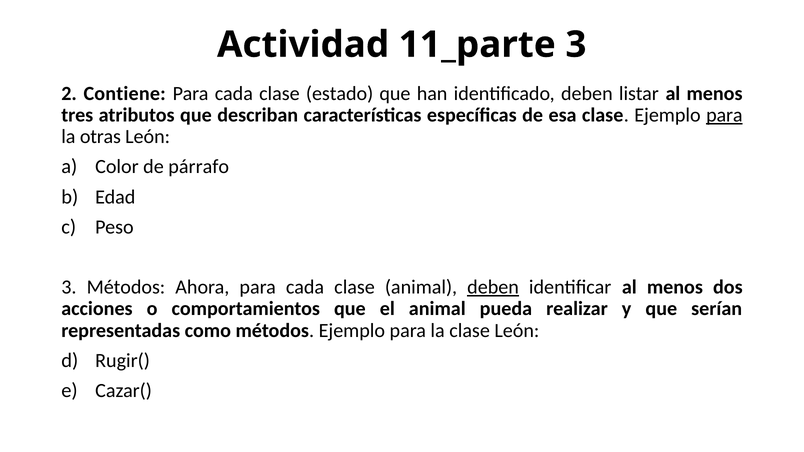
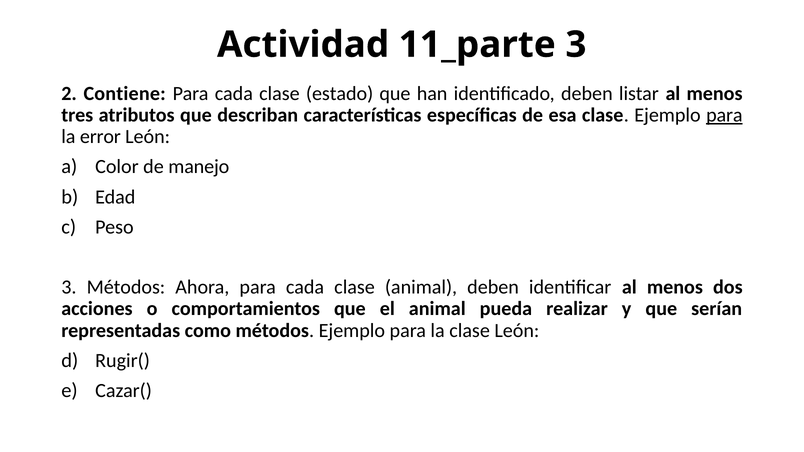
otras: otras -> error
párrafo: párrafo -> manejo
deben at (493, 287) underline: present -> none
